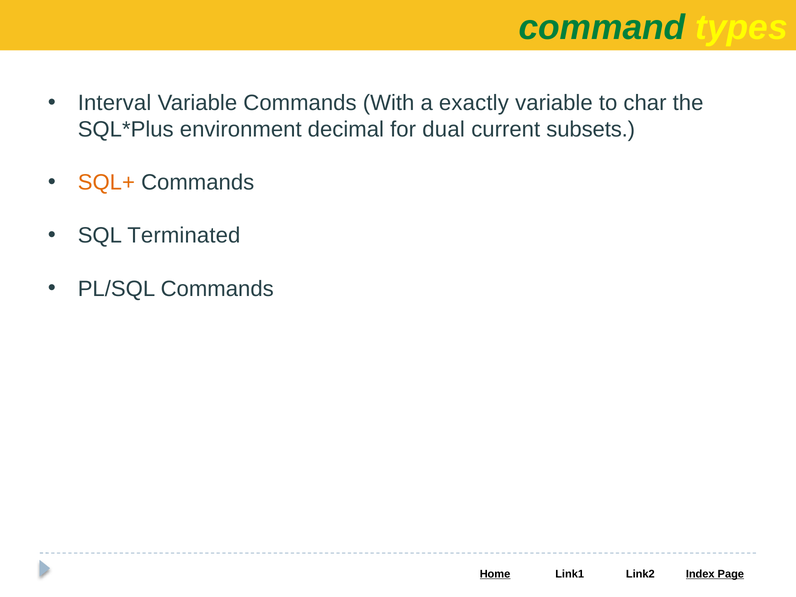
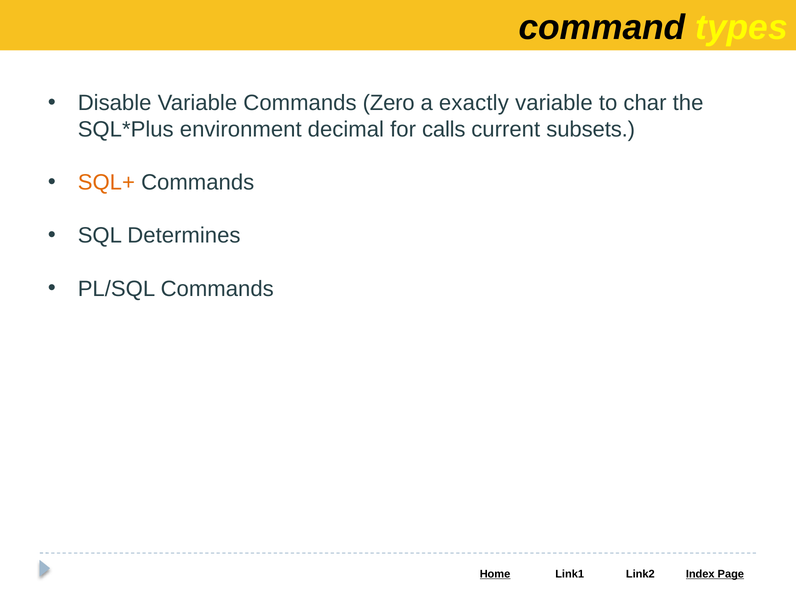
command colour: green -> black
Interval: Interval -> Disable
With: With -> Zero
dual: dual -> calls
Terminated: Terminated -> Determines
